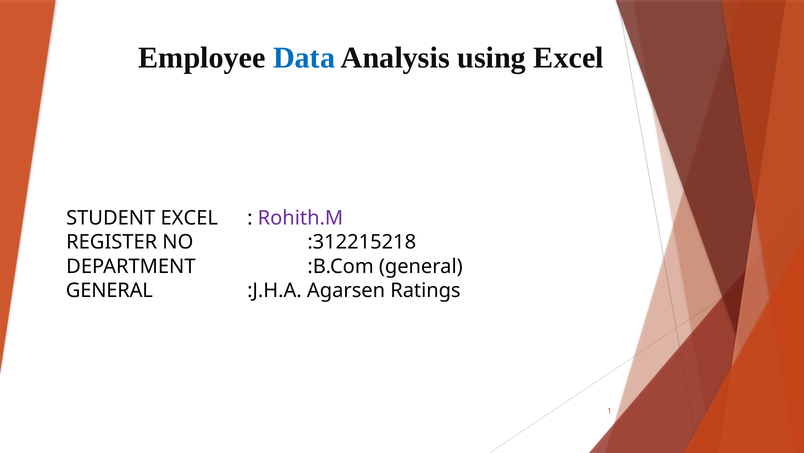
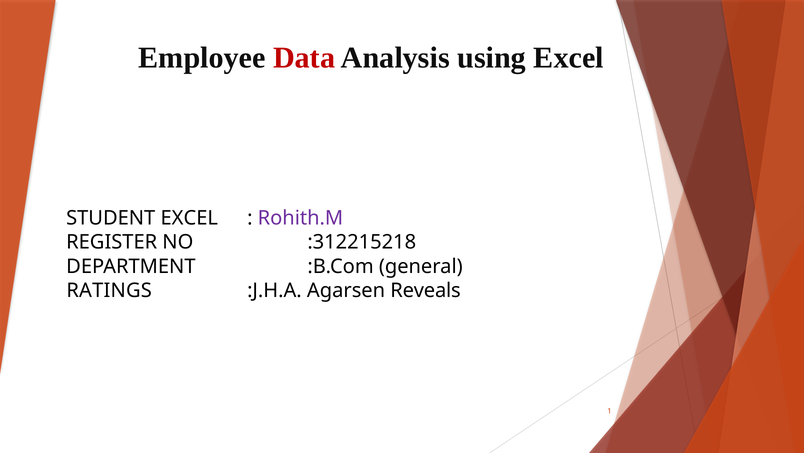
Data colour: blue -> red
GENERAL at (109, 290): GENERAL -> RATINGS
Ratings: Ratings -> Reveals
